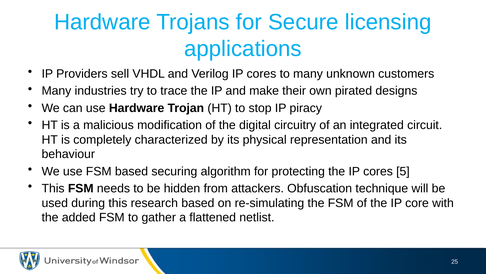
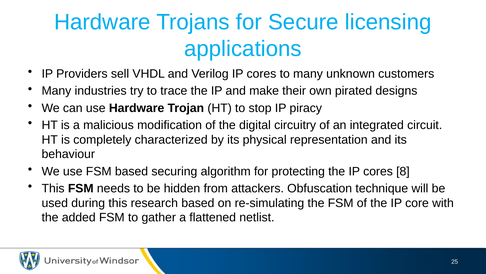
5: 5 -> 8
